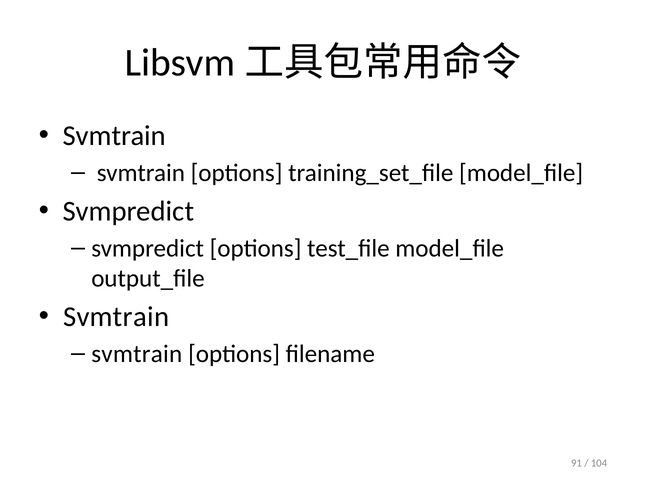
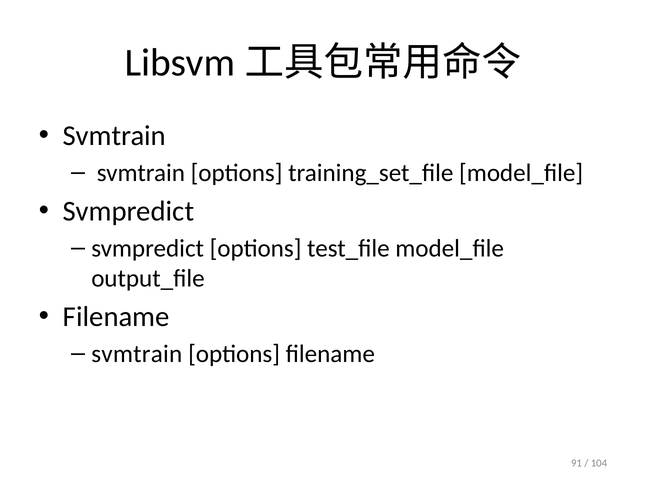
Svmtrain at (116, 316): Svmtrain -> Filename
